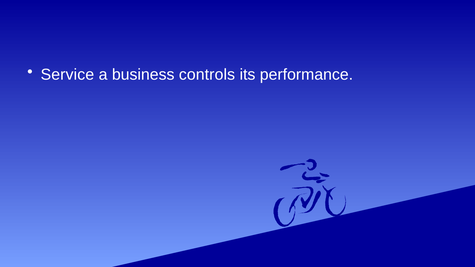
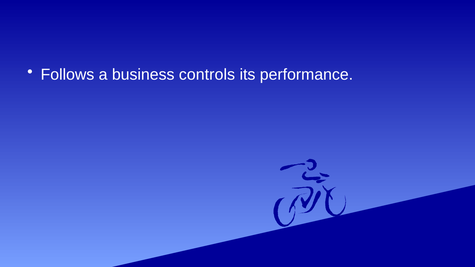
Service: Service -> Follows
